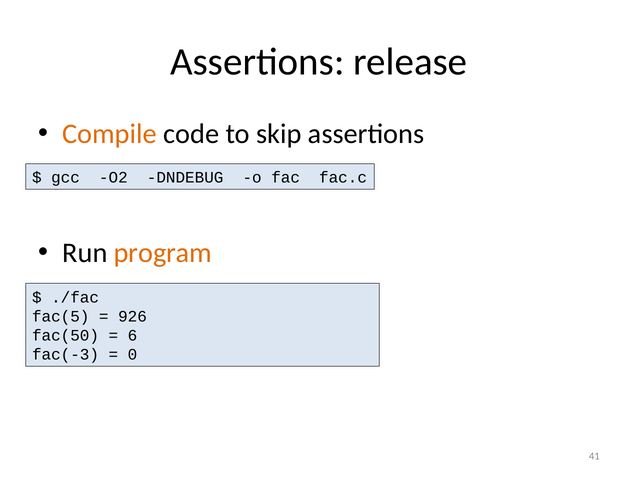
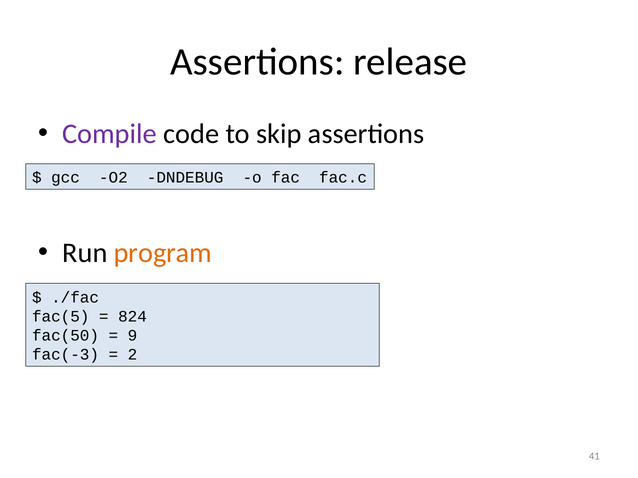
Compile colour: orange -> purple
926: 926 -> 824
6: 6 -> 9
0: 0 -> 2
